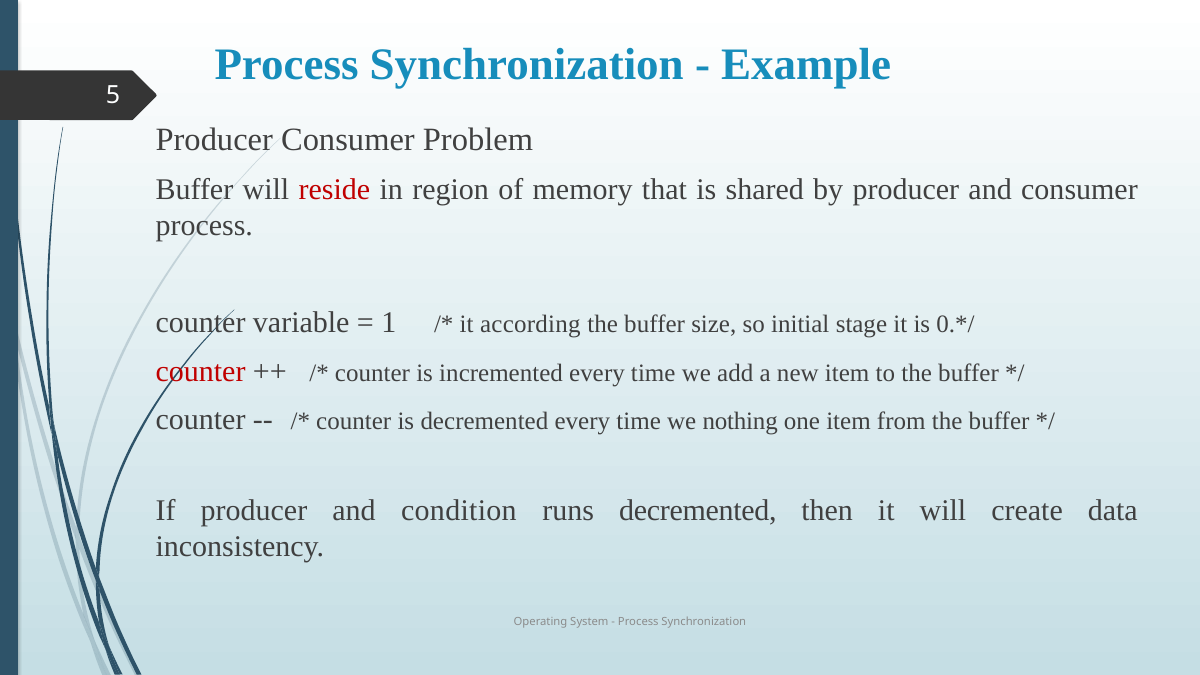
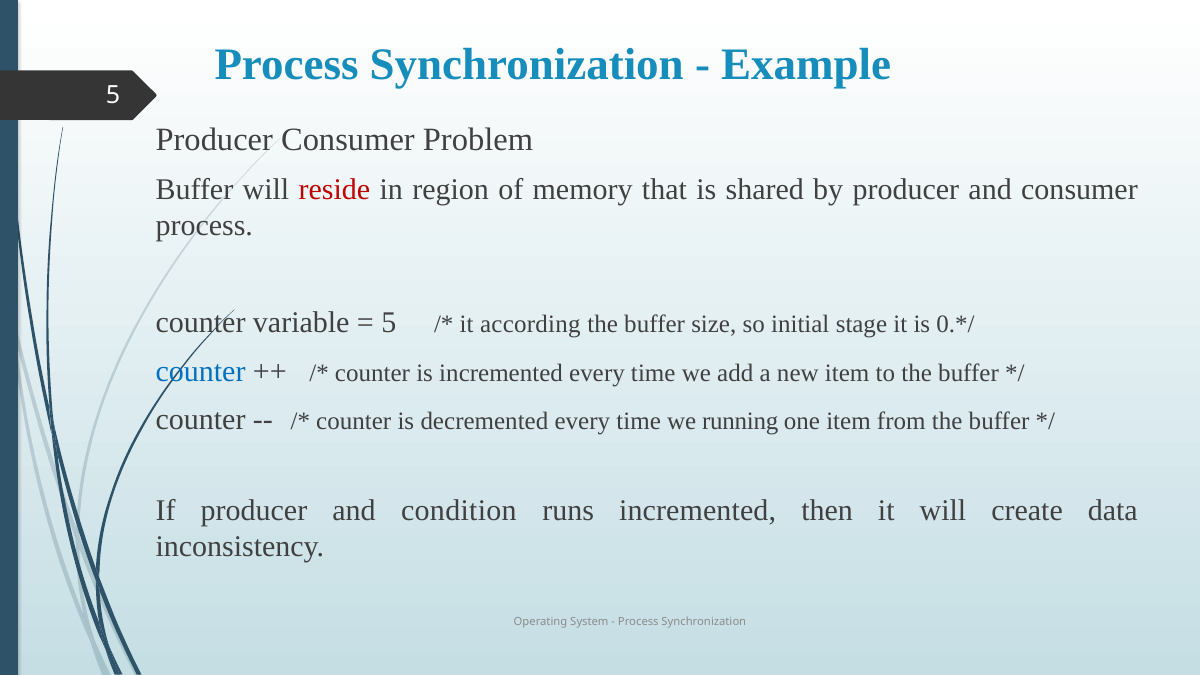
1 at (389, 323): 1 -> 5
counter at (201, 371) colour: red -> blue
nothing: nothing -> running
runs decremented: decremented -> incremented
